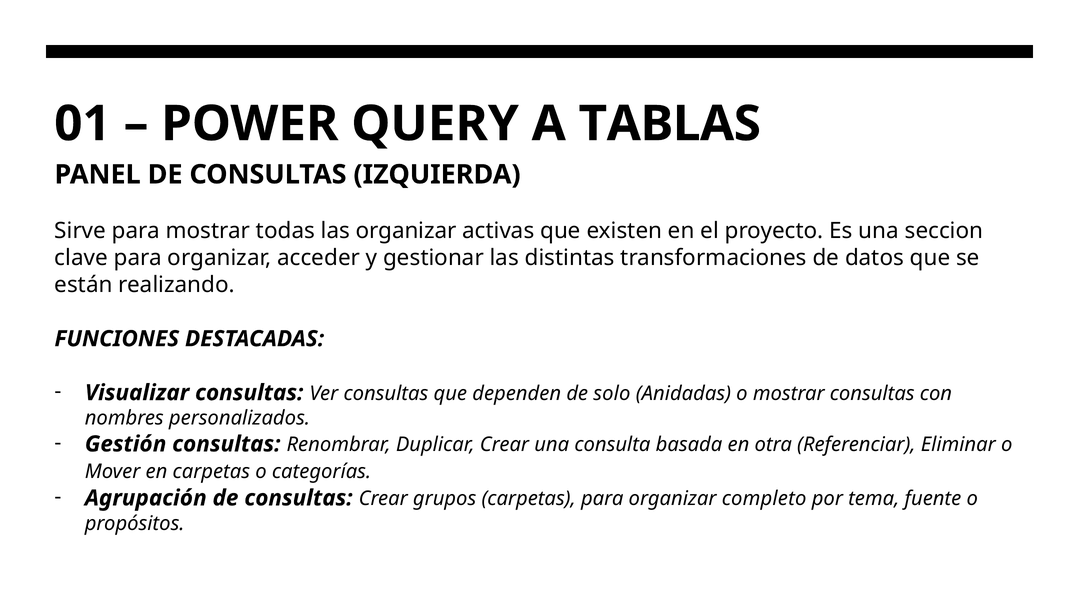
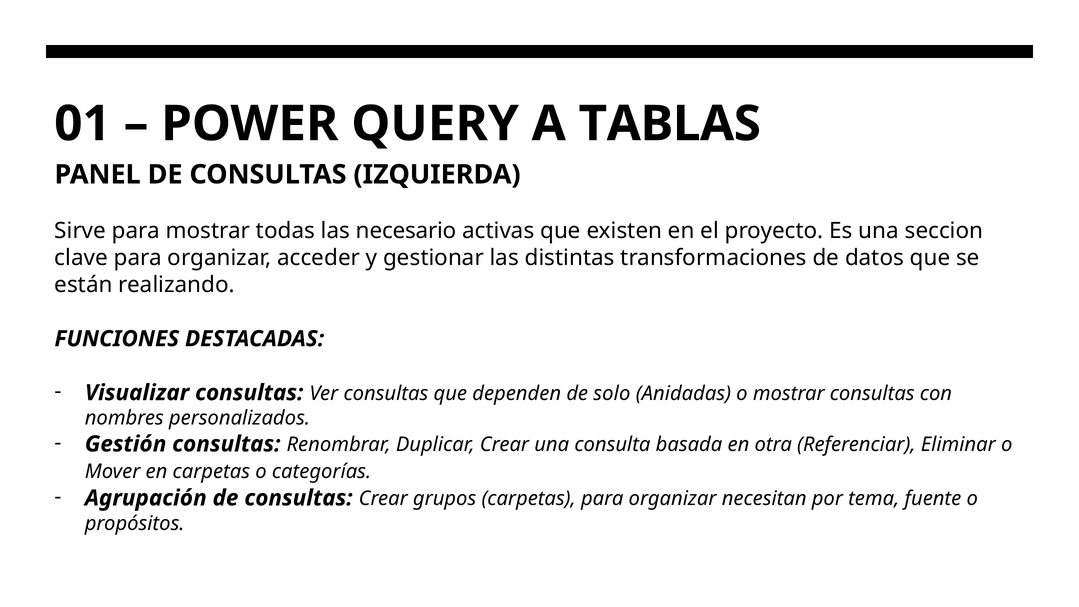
las organizar: organizar -> necesario
completo: completo -> necesitan
